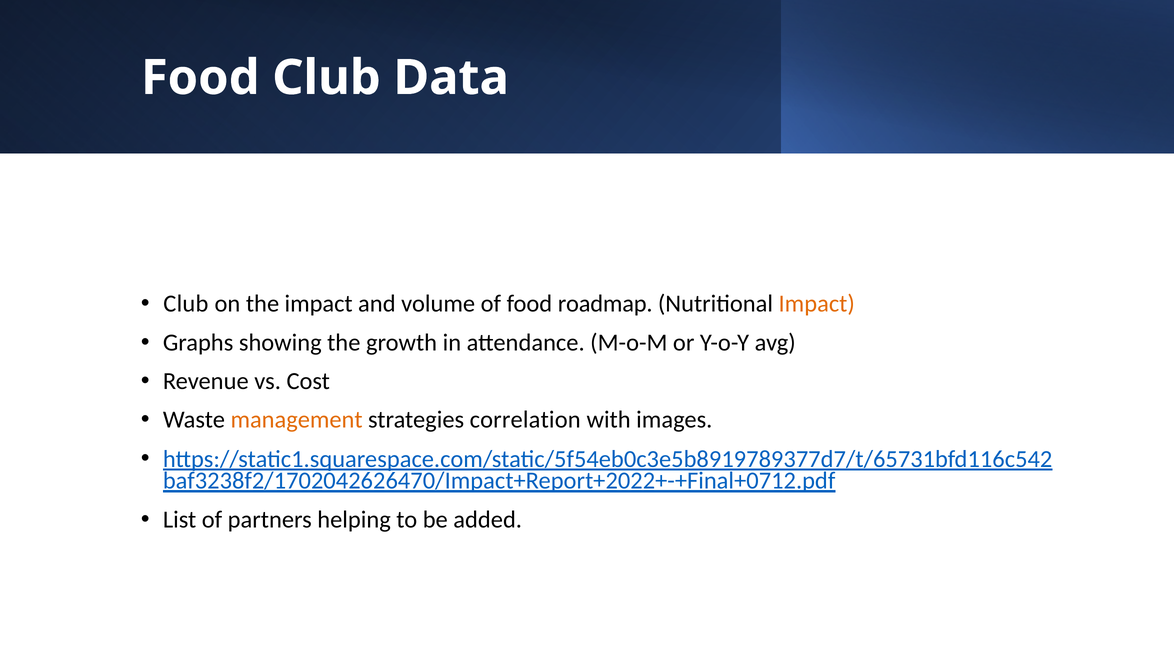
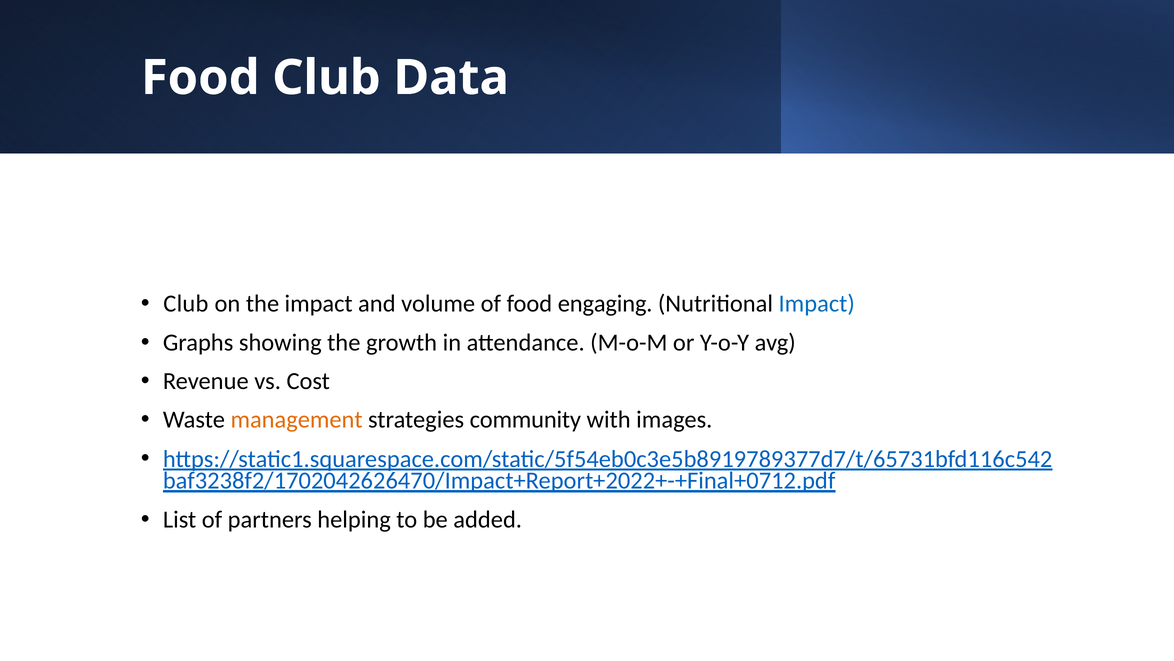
roadmap: roadmap -> engaging
Impact at (817, 303) colour: orange -> blue
correlation: correlation -> community
